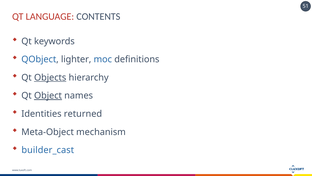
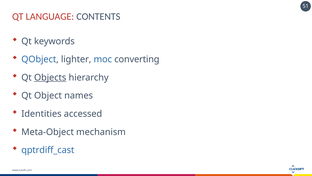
definitions: definitions -> converting
Object underline: present -> none
returned: returned -> accessed
builder_cast: builder_cast -> qptrdiff_cast
